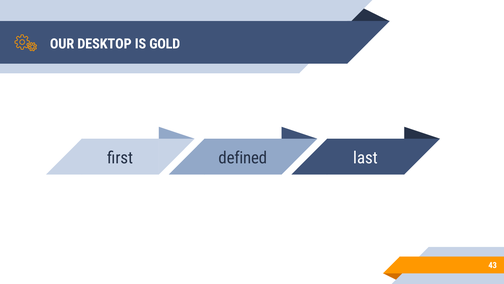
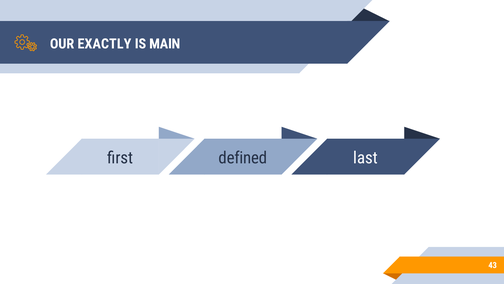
DESKTOP: DESKTOP -> EXACTLY
GOLD: GOLD -> MAIN
